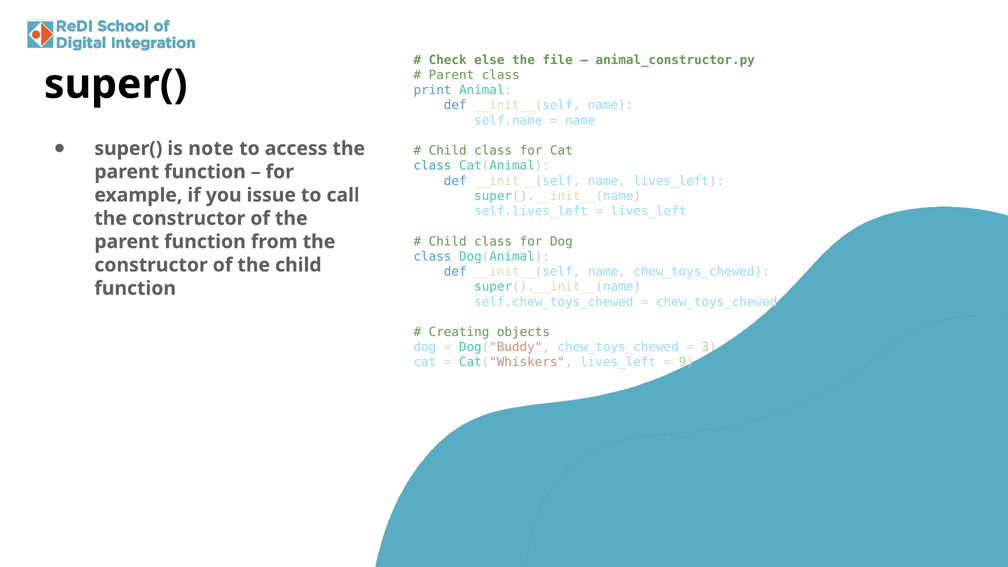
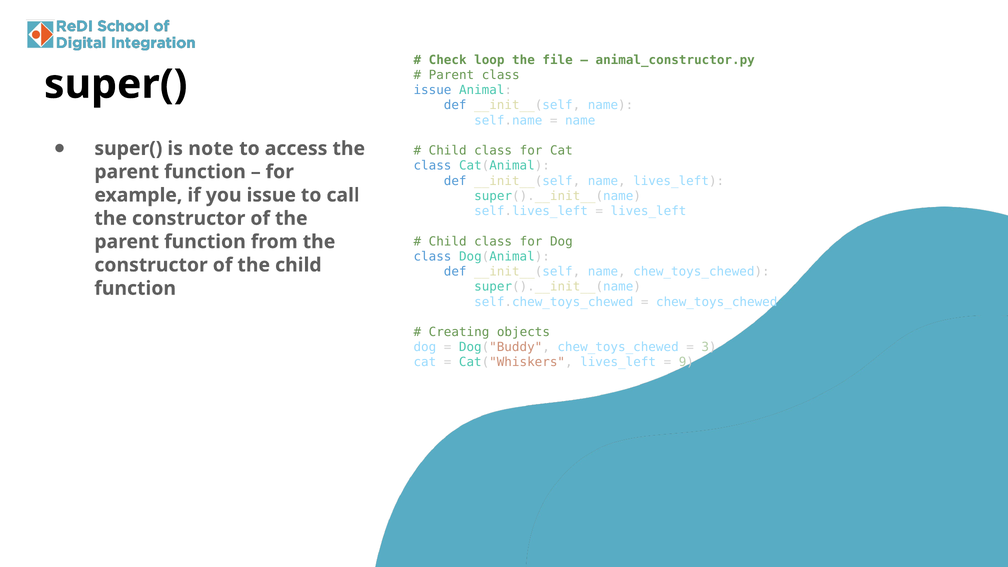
else: else -> loop
print at (432, 90): print -> issue
